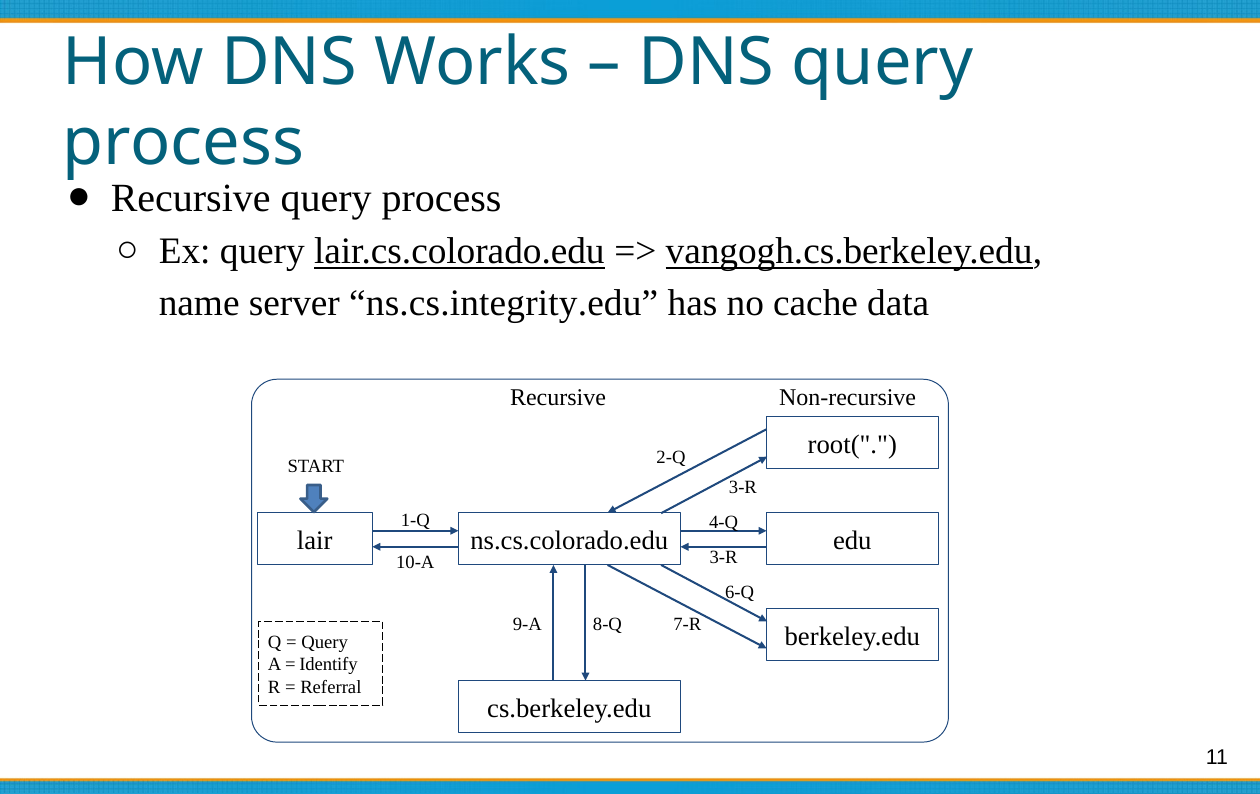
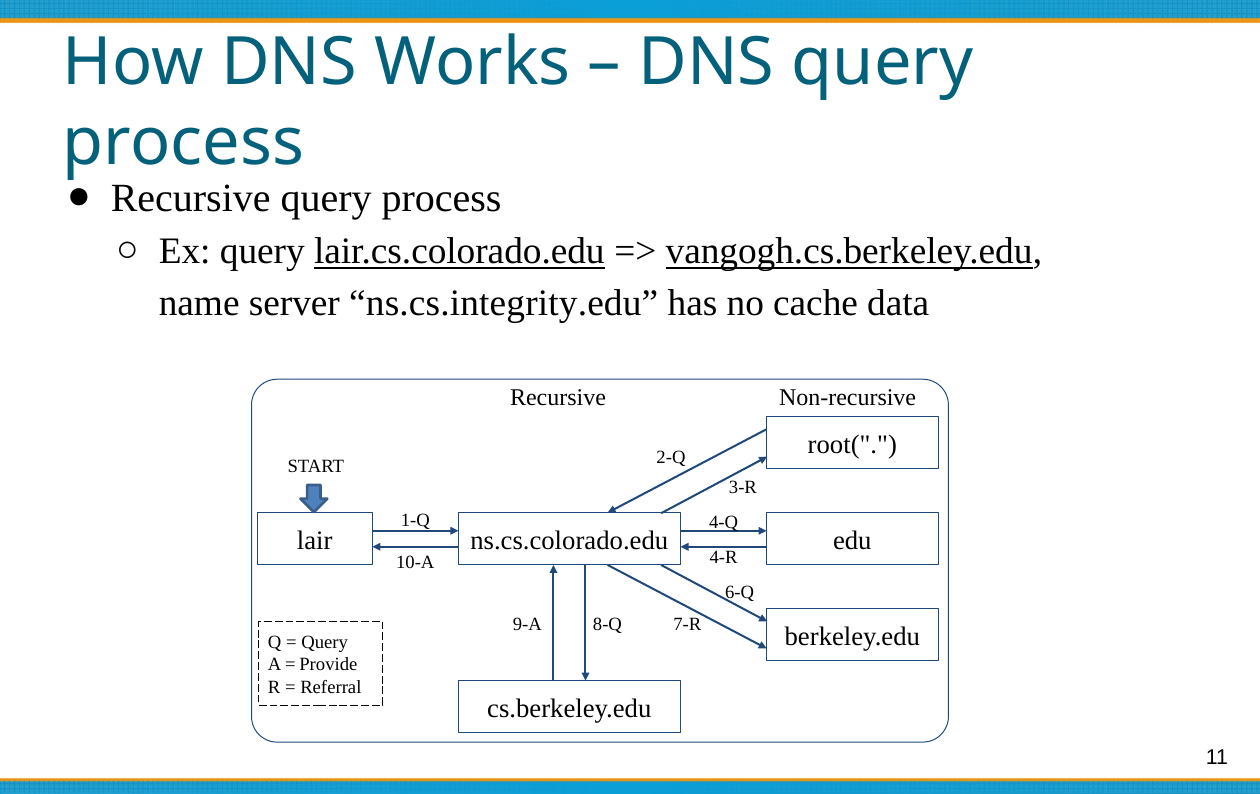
3-R at (724, 557): 3-R -> 4-R
Identify: Identify -> Provide
